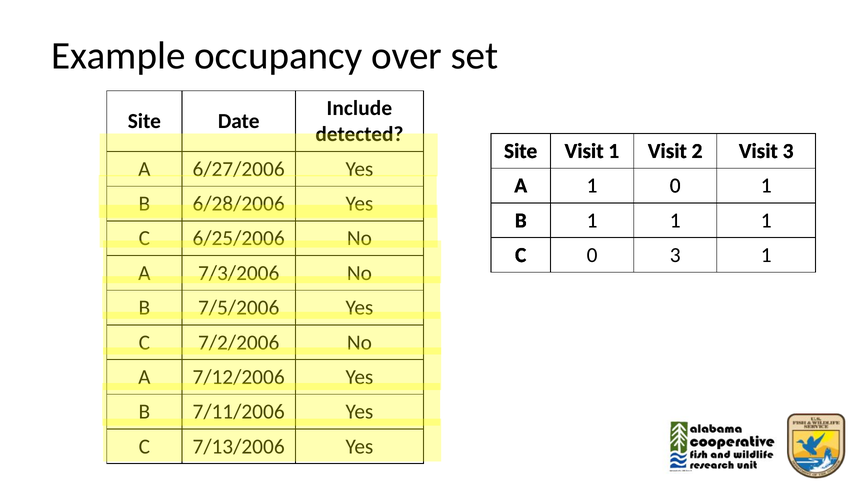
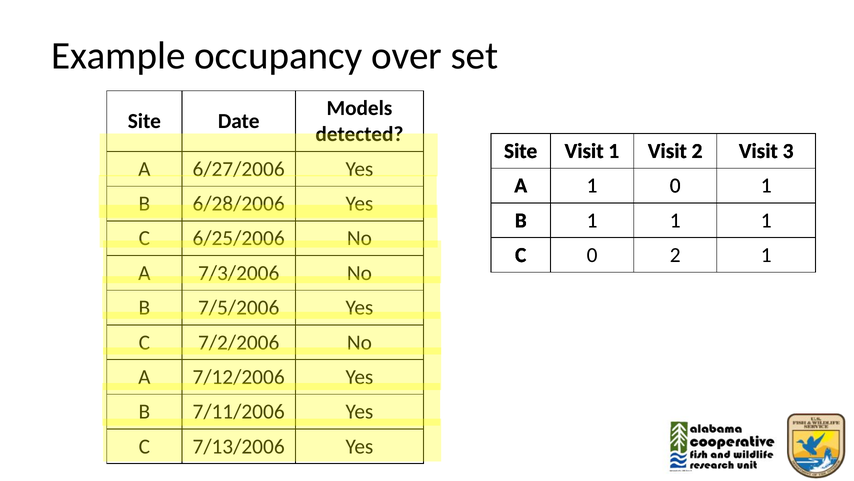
Include: Include -> Models
0 3: 3 -> 2
